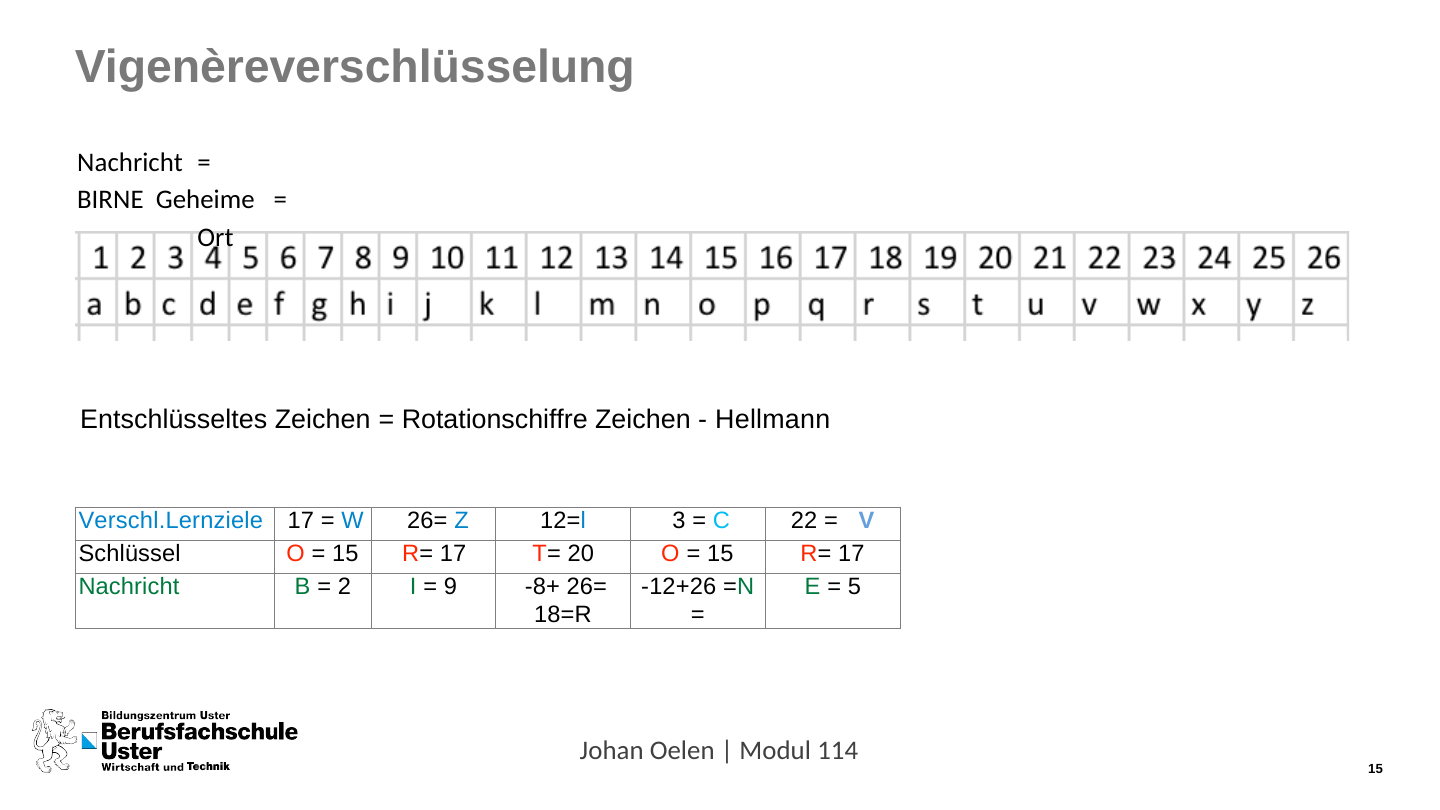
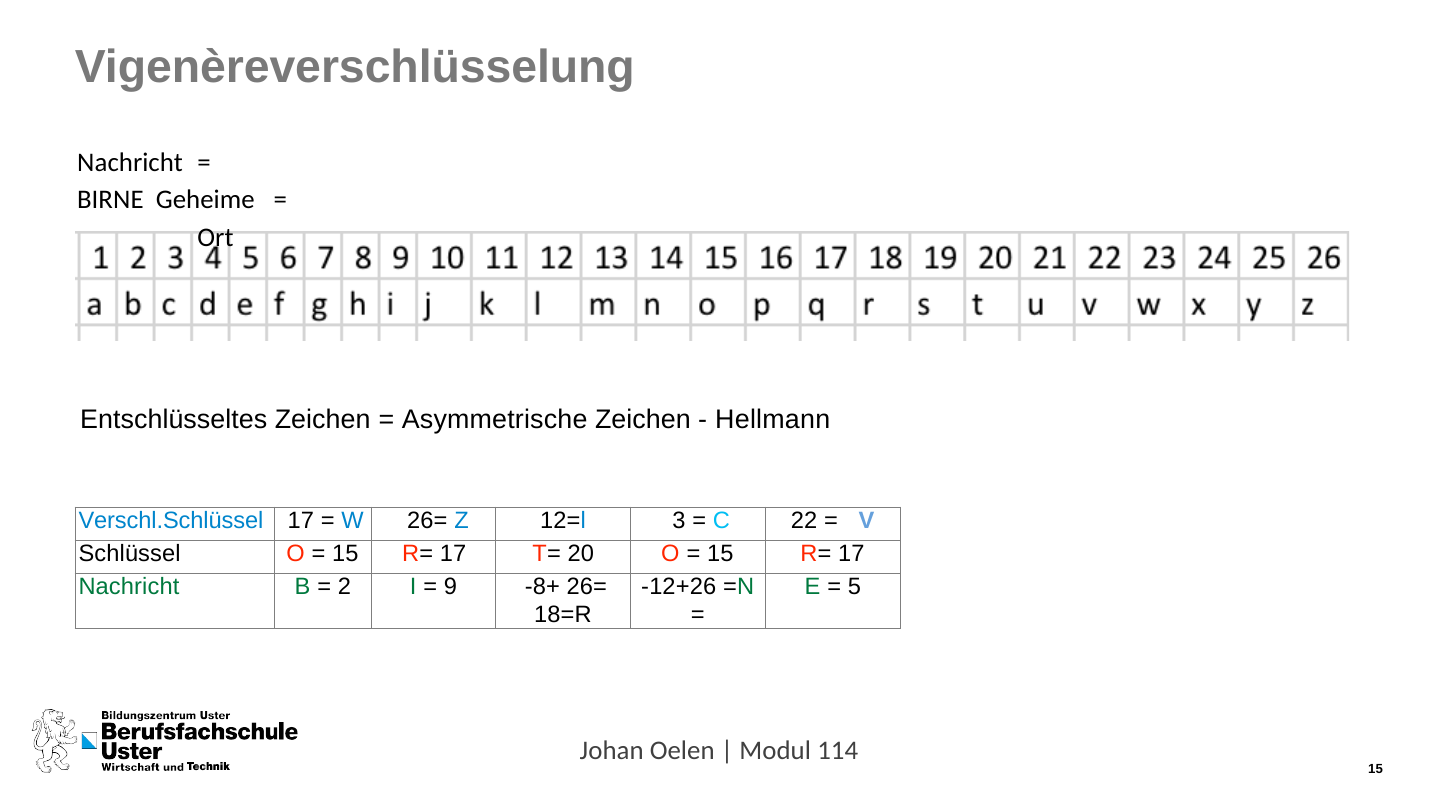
Rotationschiffre: Rotationschiffre -> Asymmetrische
Verschl.Lernziele: Verschl.Lernziele -> Verschl.Schlüssel
